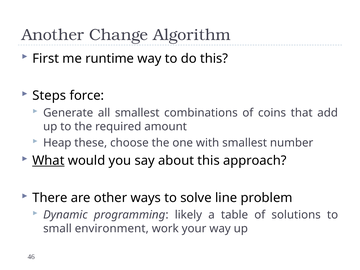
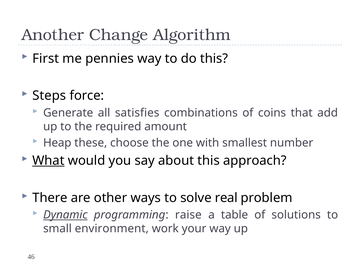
runtime: runtime -> pennies
all smallest: smallest -> satisfies
line: line -> real
Dynamic underline: none -> present
likely: likely -> raise
